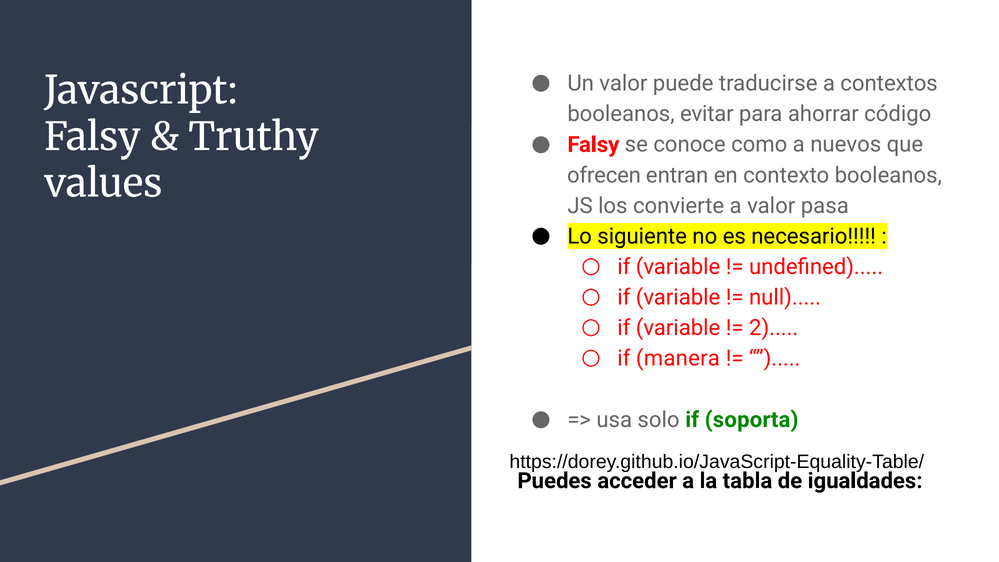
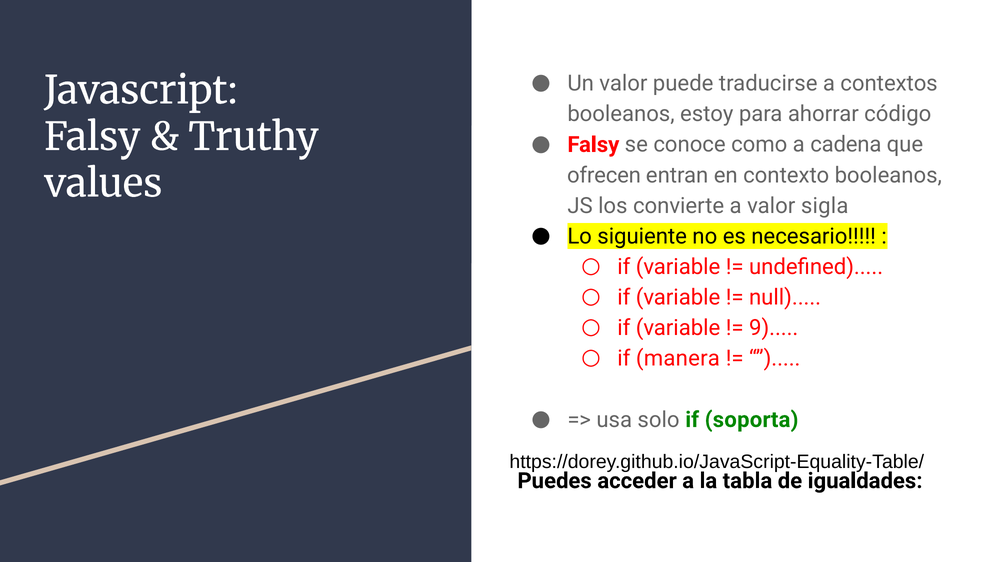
evitar: evitar -> estoy
nuevos: nuevos -> cadena
pasa: pasa -> sigla
2: 2 -> 9
